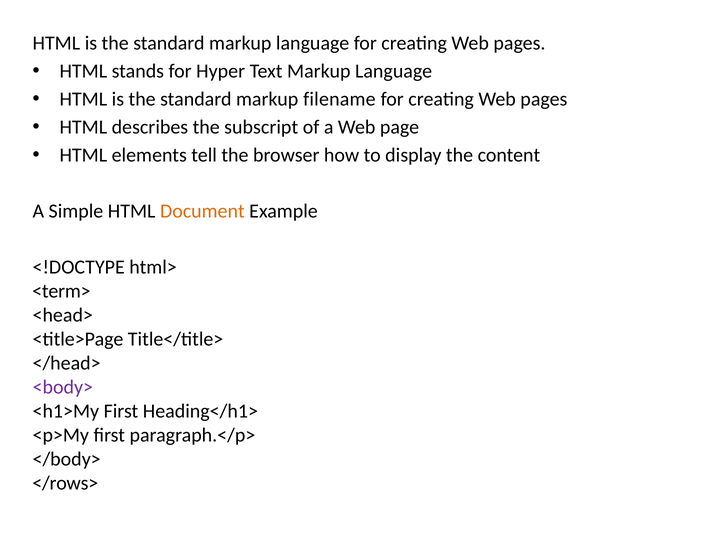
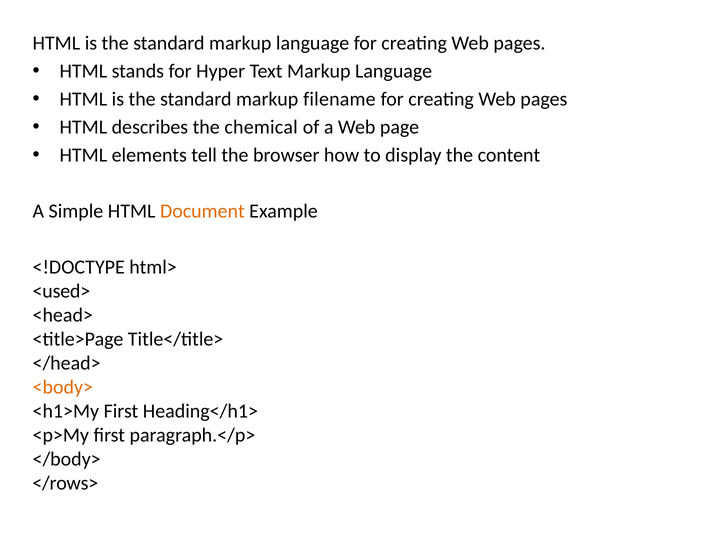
subscript: subscript -> chemical
<term>: <term> -> <used>
<body> colour: purple -> orange
